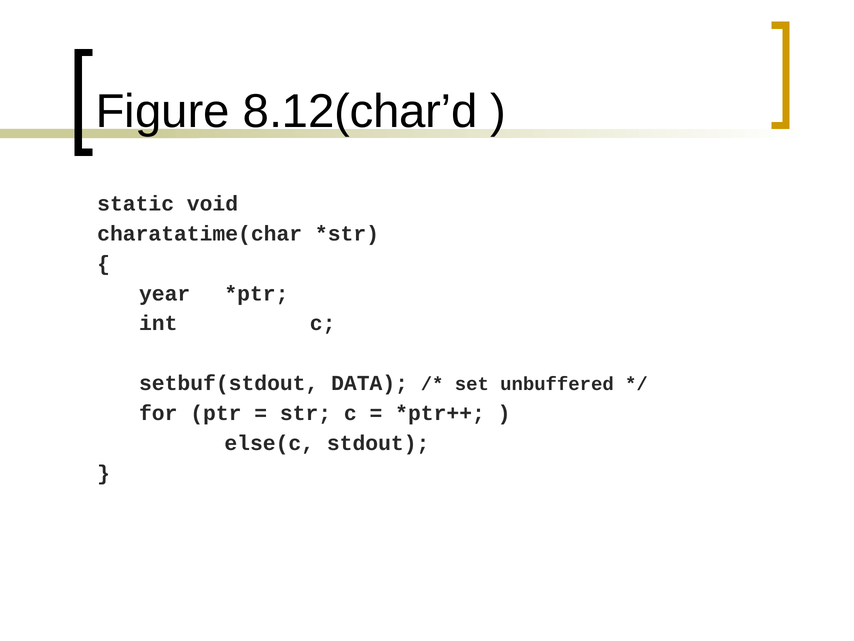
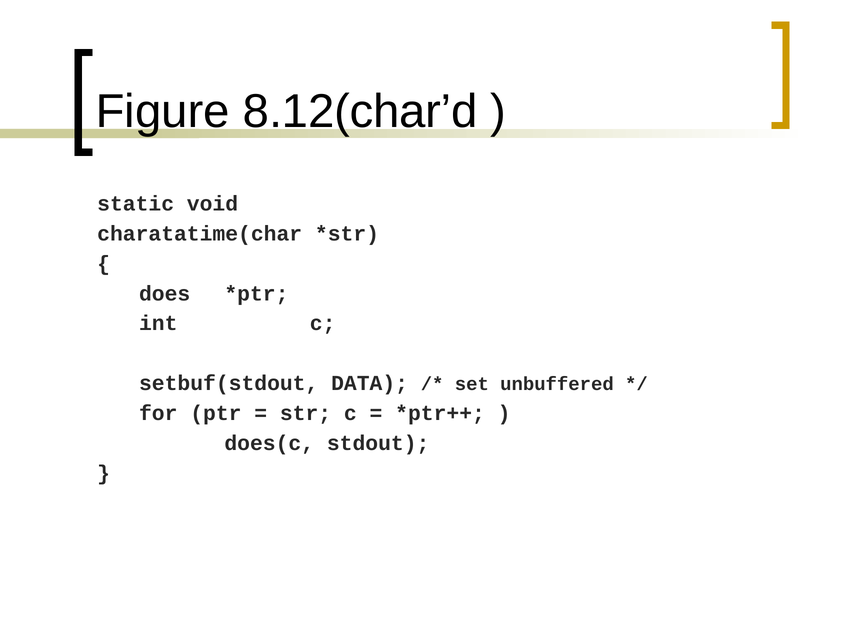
year: year -> does
else(c: else(c -> does(c
